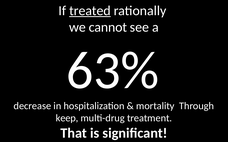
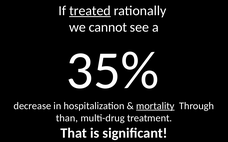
63%: 63% -> 35%
mortality underline: none -> present
keep: keep -> than
